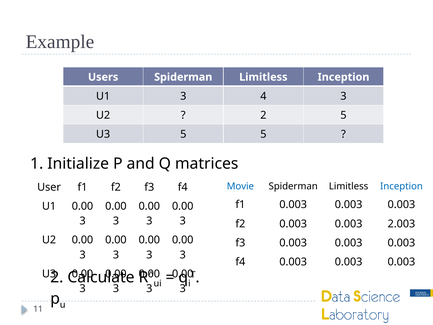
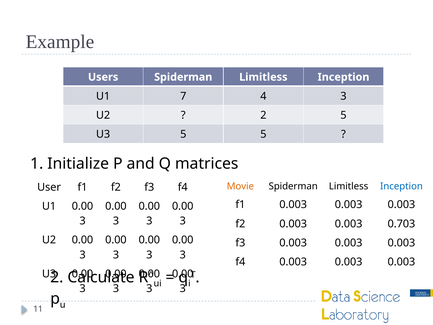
U1 3: 3 -> 7
Movie colour: blue -> orange
2.003: 2.003 -> 0.703
